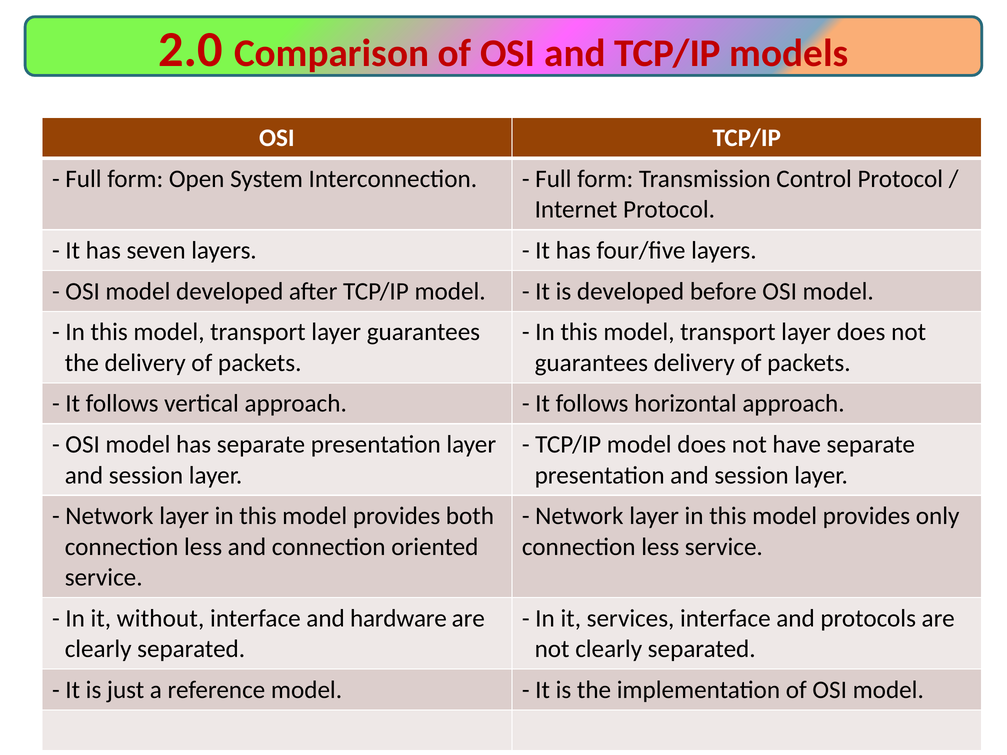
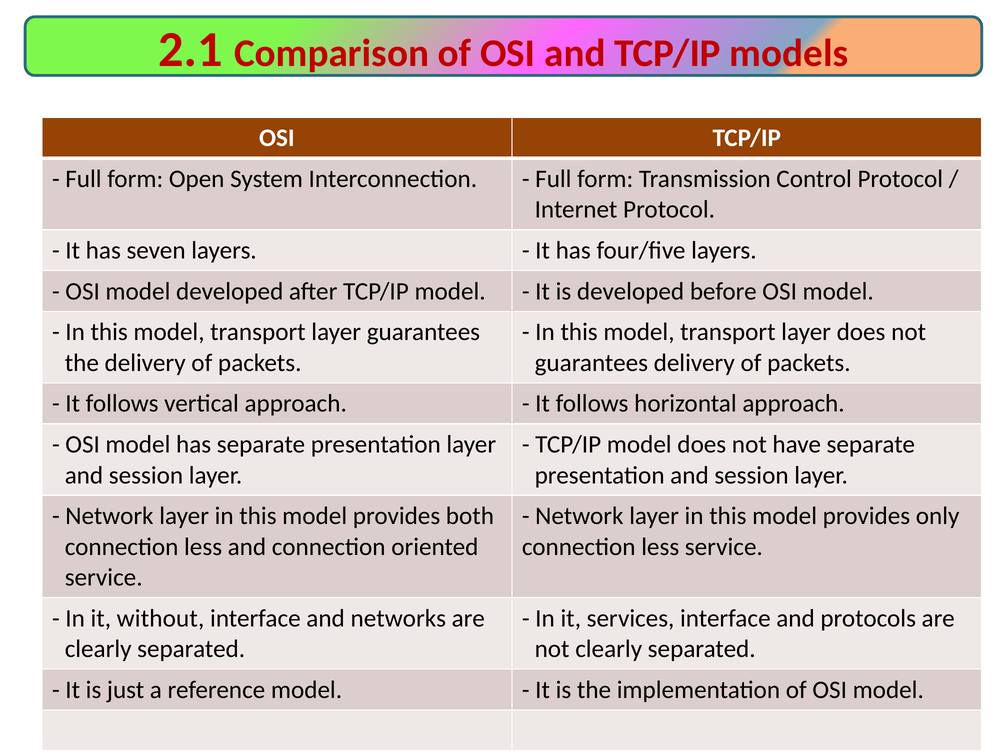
2.0: 2.0 -> 2.1
hardware: hardware -> networks
